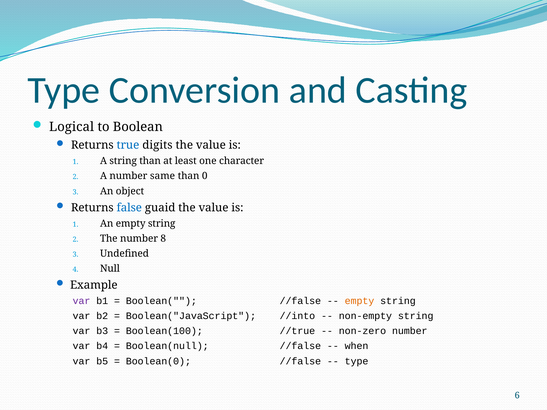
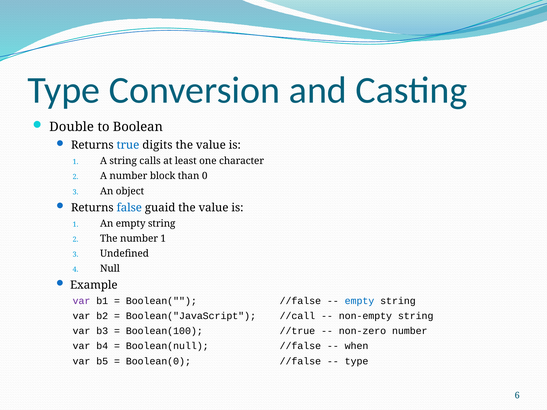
Logical: Logical -> Double
string than: than -> calls
same: same -> block
number 8: 8 -> 1
empty at (360, 301) colour: orange -> blue
//into: //into -> //call
